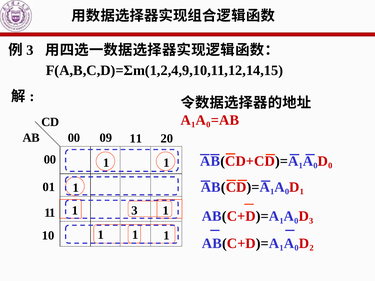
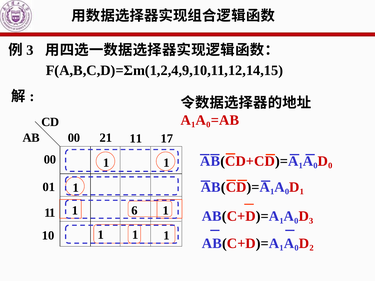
09: 09 -> 21
20: 20 -> 17
1 3: 3 -> 6
